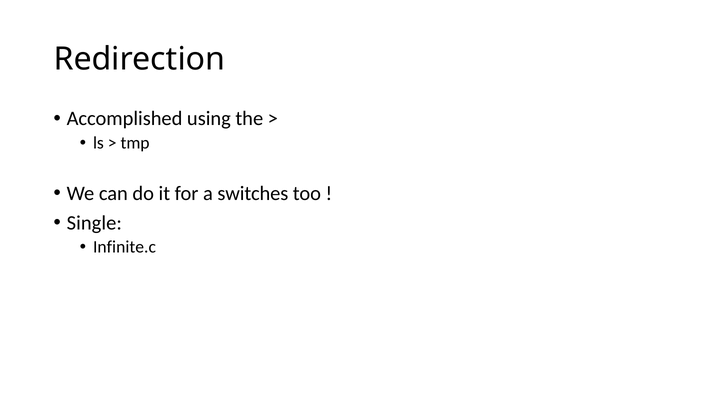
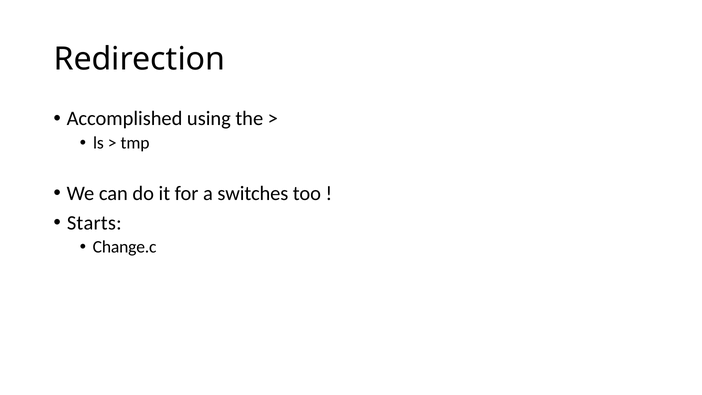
Single: Single -> Starts
Infinite.c: Infinite.c -> Change.c
